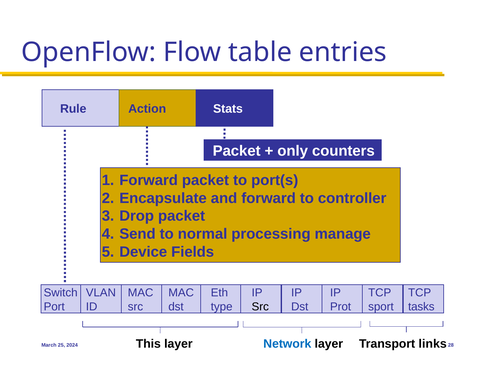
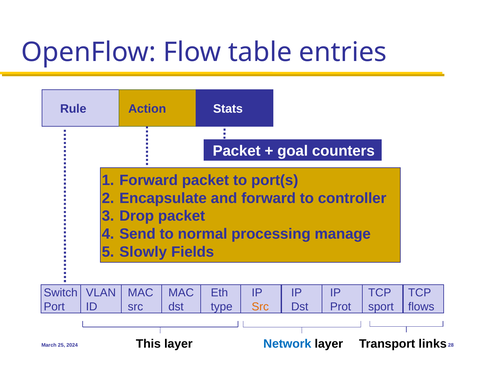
only: only -> goal
Device: Device -> Slowly
Src at (260, 307) colour: black -> orange
tasks: tasks -> flows
